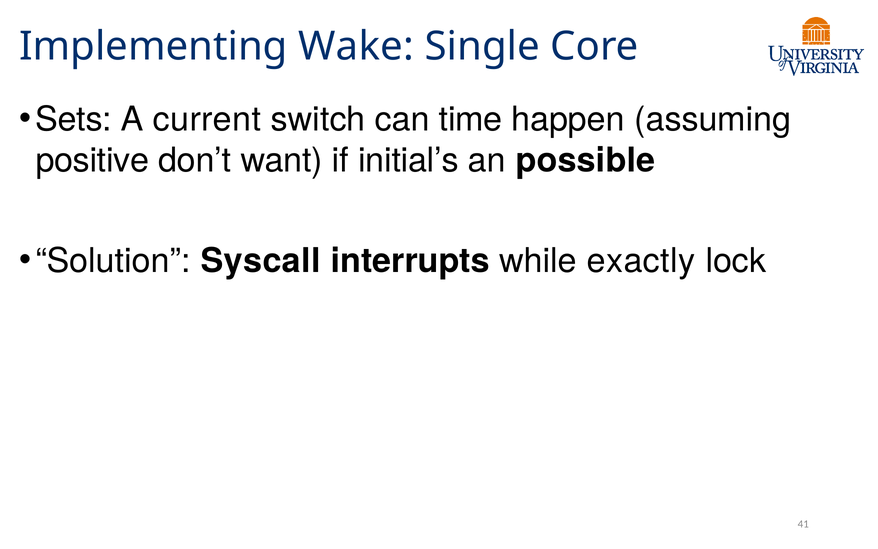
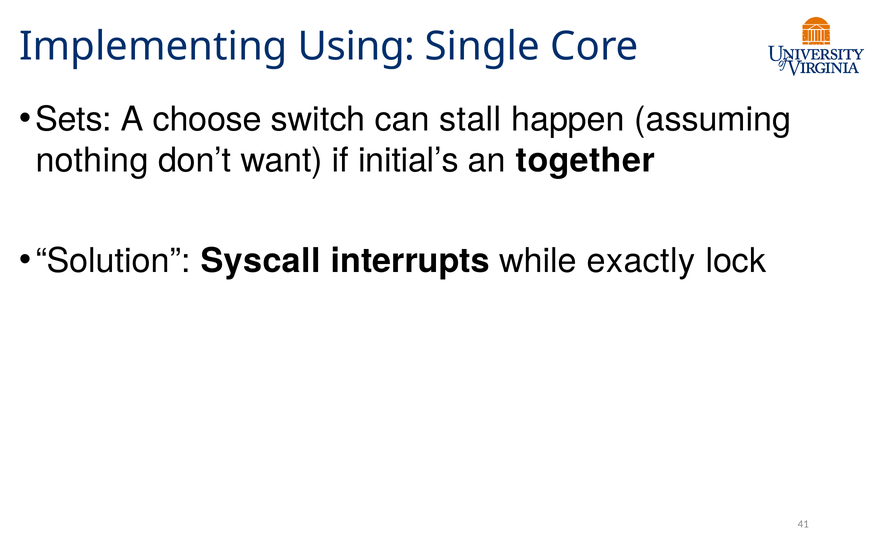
Wake: Wake -> Using
current: current -> choose
time: time -> stall
positive: positive -> nothing
possible: possible -> together
